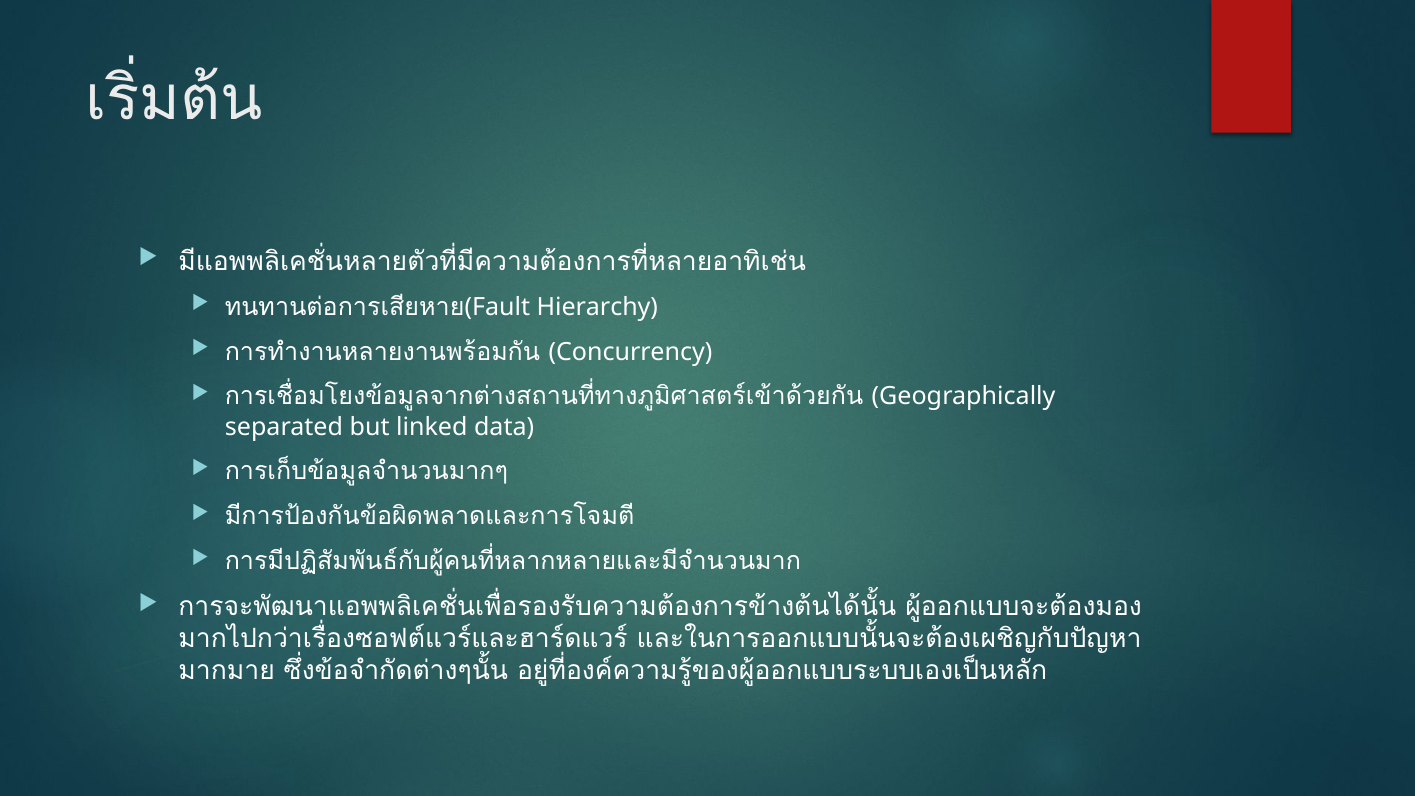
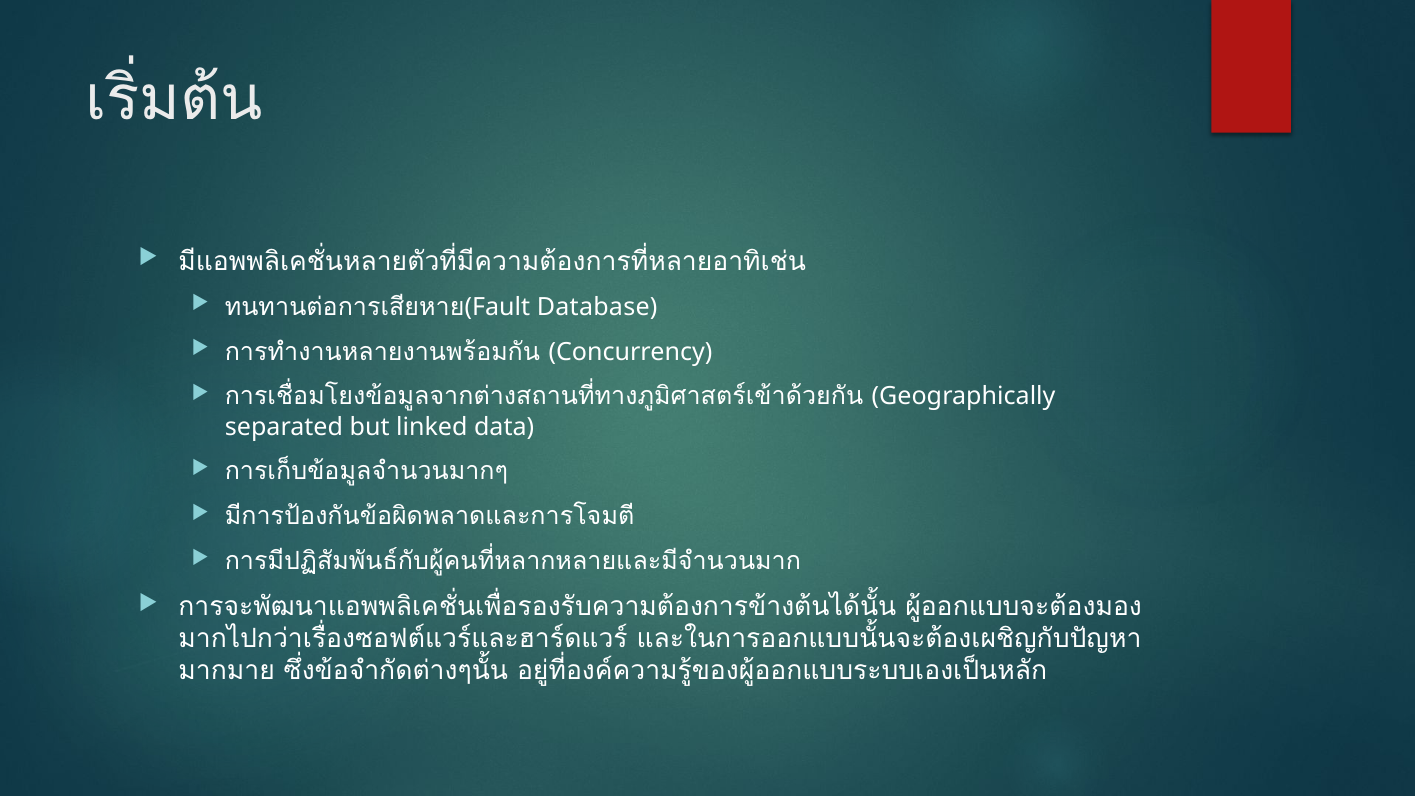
Hierarchy: Hierarchy -> Database
